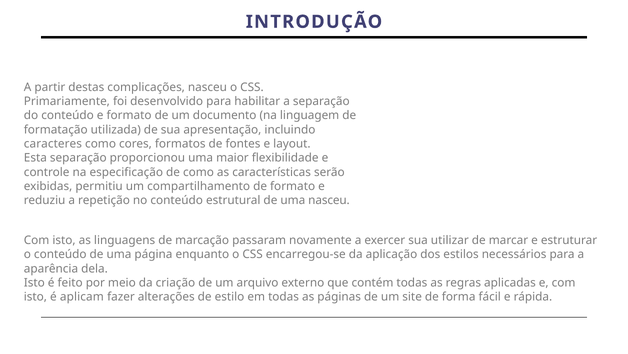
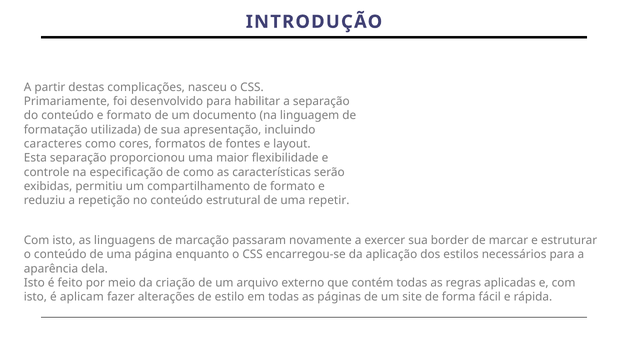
uma nasceu: nasceu -> repetir
utilizar: utilizar -> border
